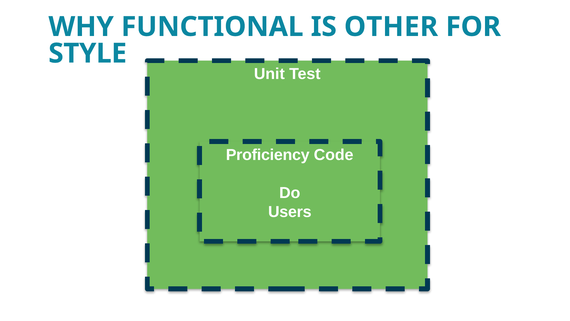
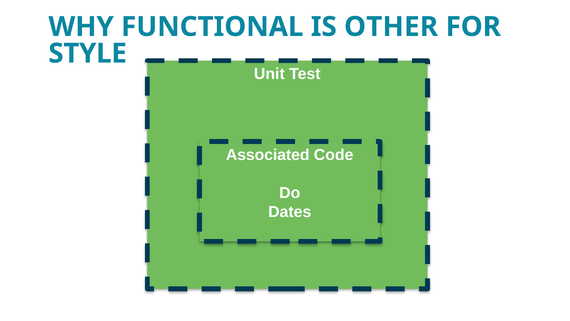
Proficiency: Proficiency -> Associated
Users: Users -> Dates
